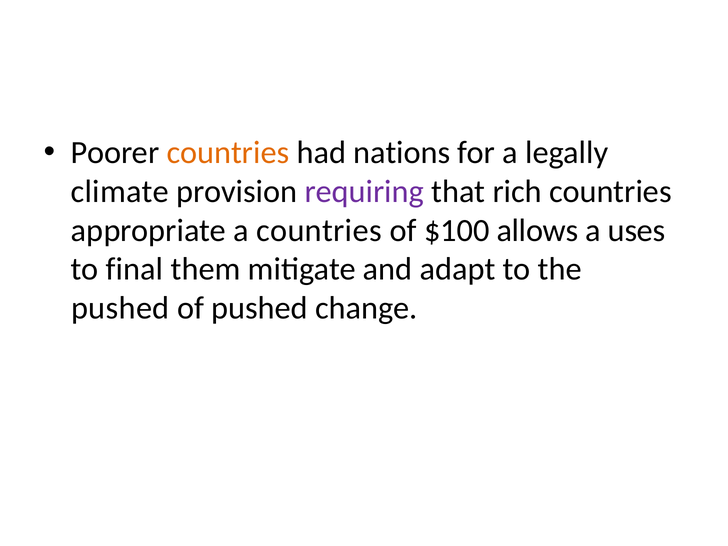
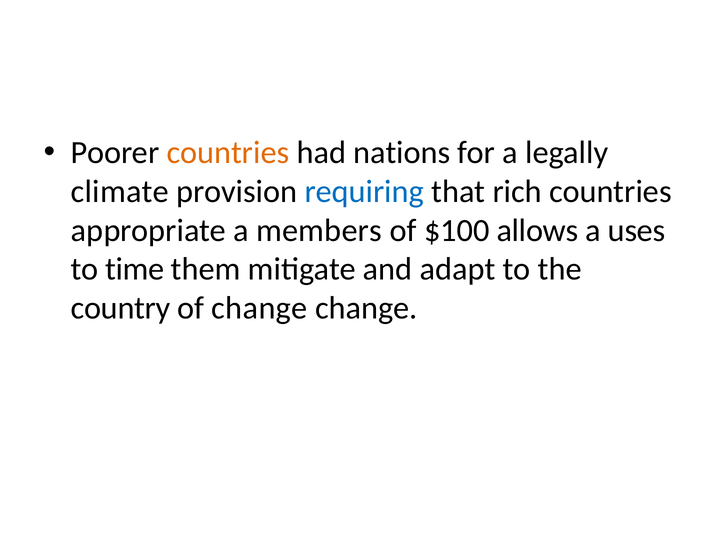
requiring colour: purple -> blue
a countries: countries -> members
final: final -> time
pushed at (120, 308): pushed -> country
of pushed: pushed -> change
